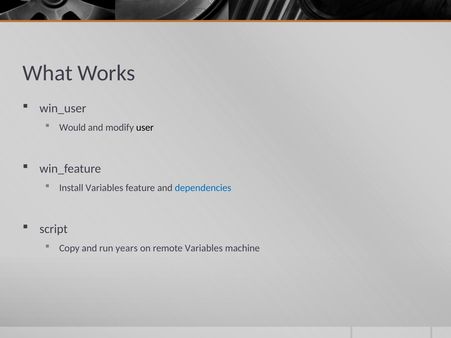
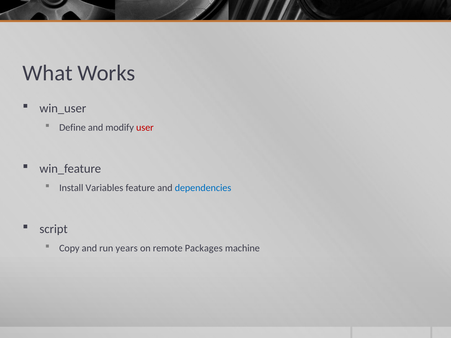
Would: Would -> Define
user colour: black -> red
remote Variables: Variables -> Packages
